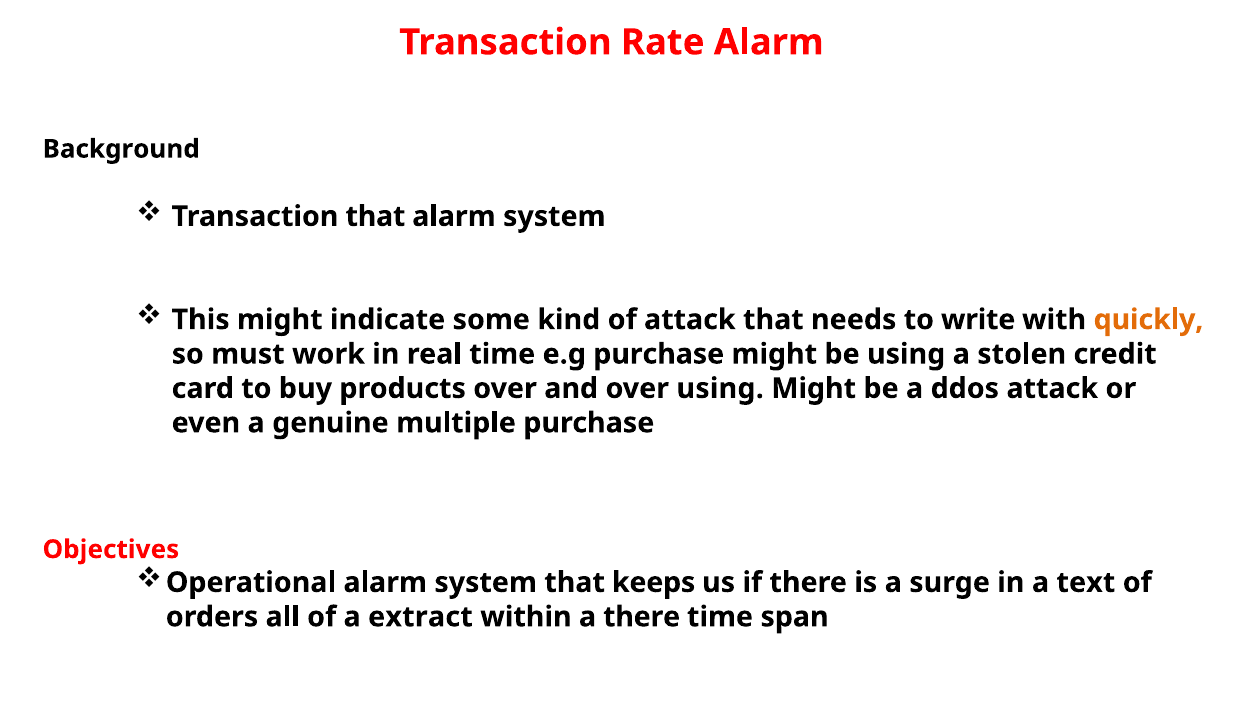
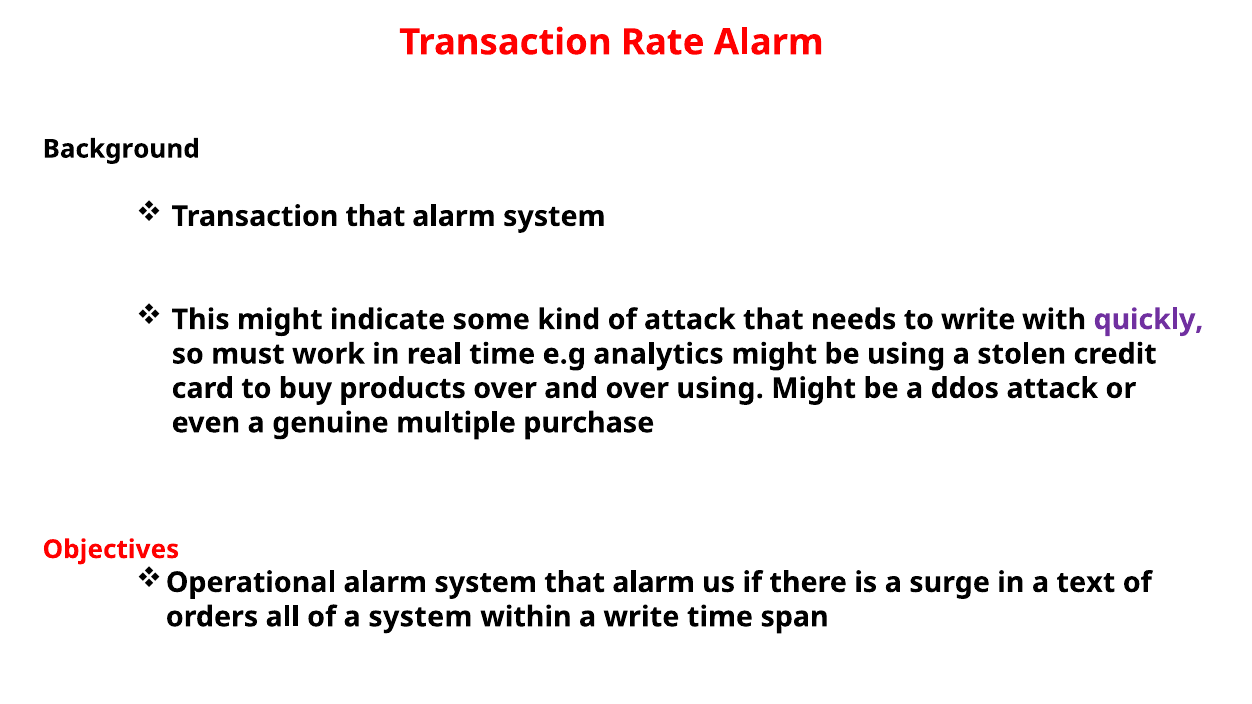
quickly colour: orange -> purple
e.g purchase: purchase -> analytics
system that keeps: keeps -> alarm
a extract: extract -> system
a there: there -> write
